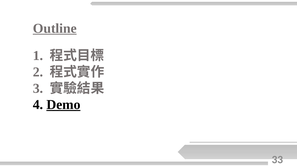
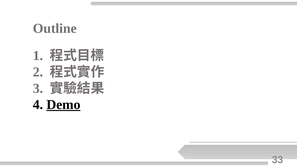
Outline underline: present -> none
